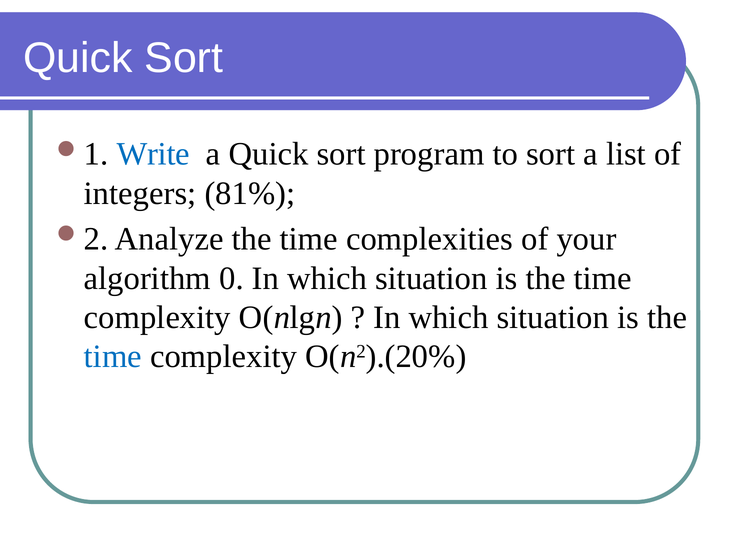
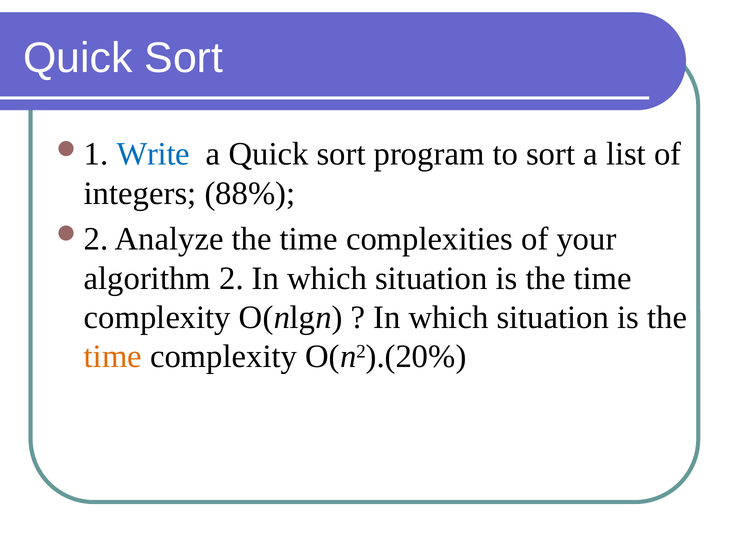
81%: 81% -> 88%
0: 0 -> 2
time at (113, 357) colour: blue -> orange
